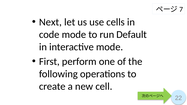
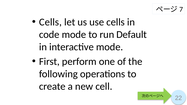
Next at (50, 22): Next -> Cells
